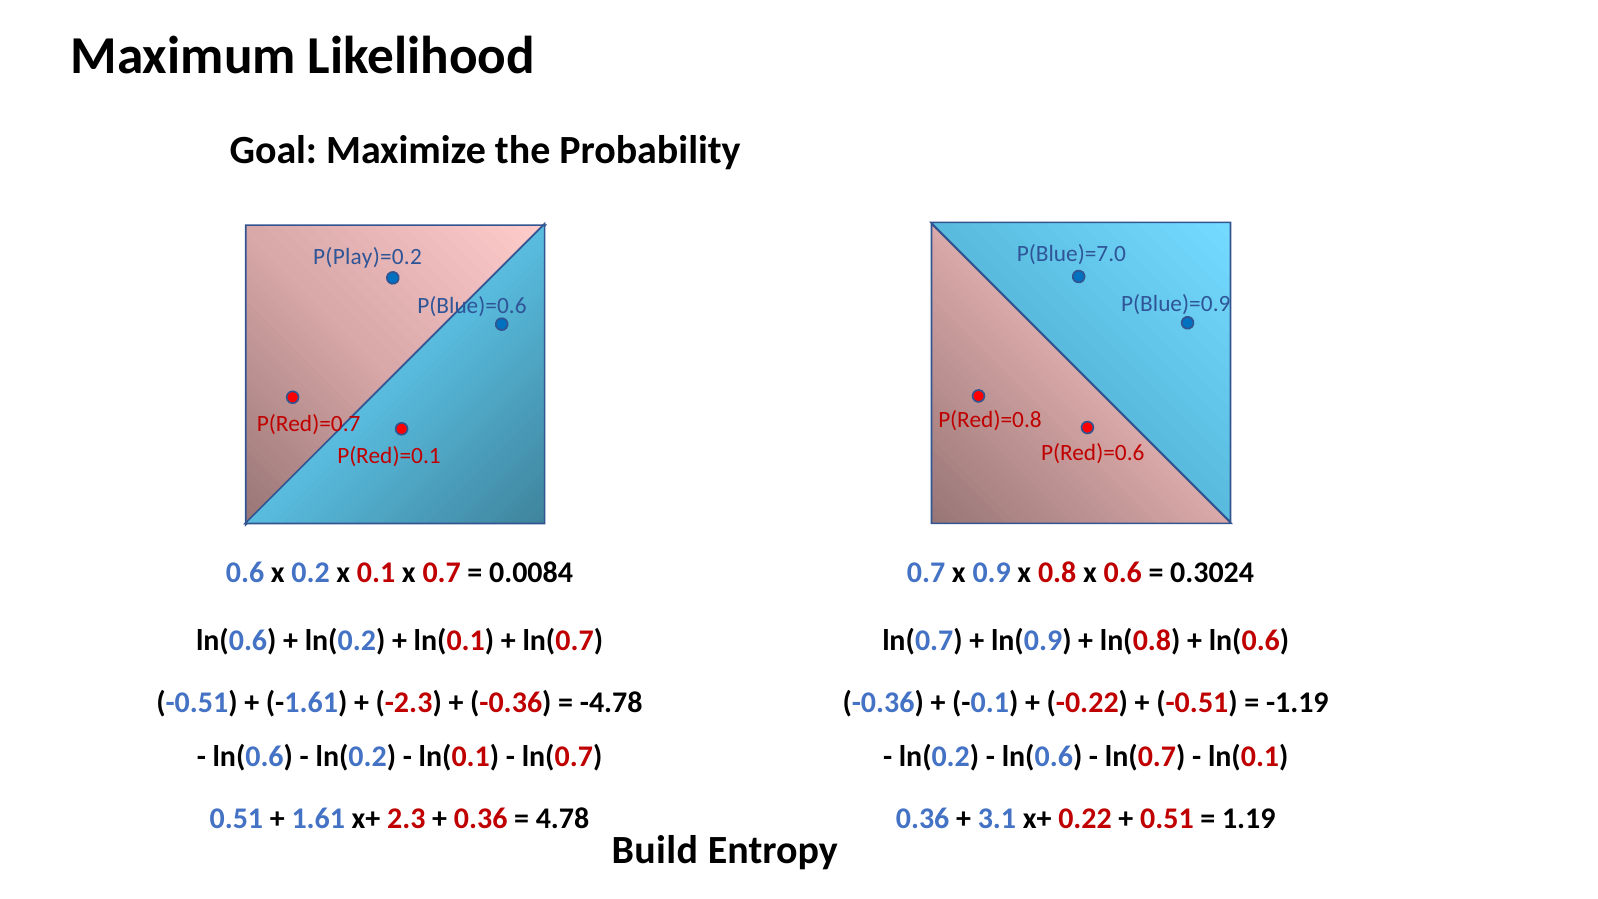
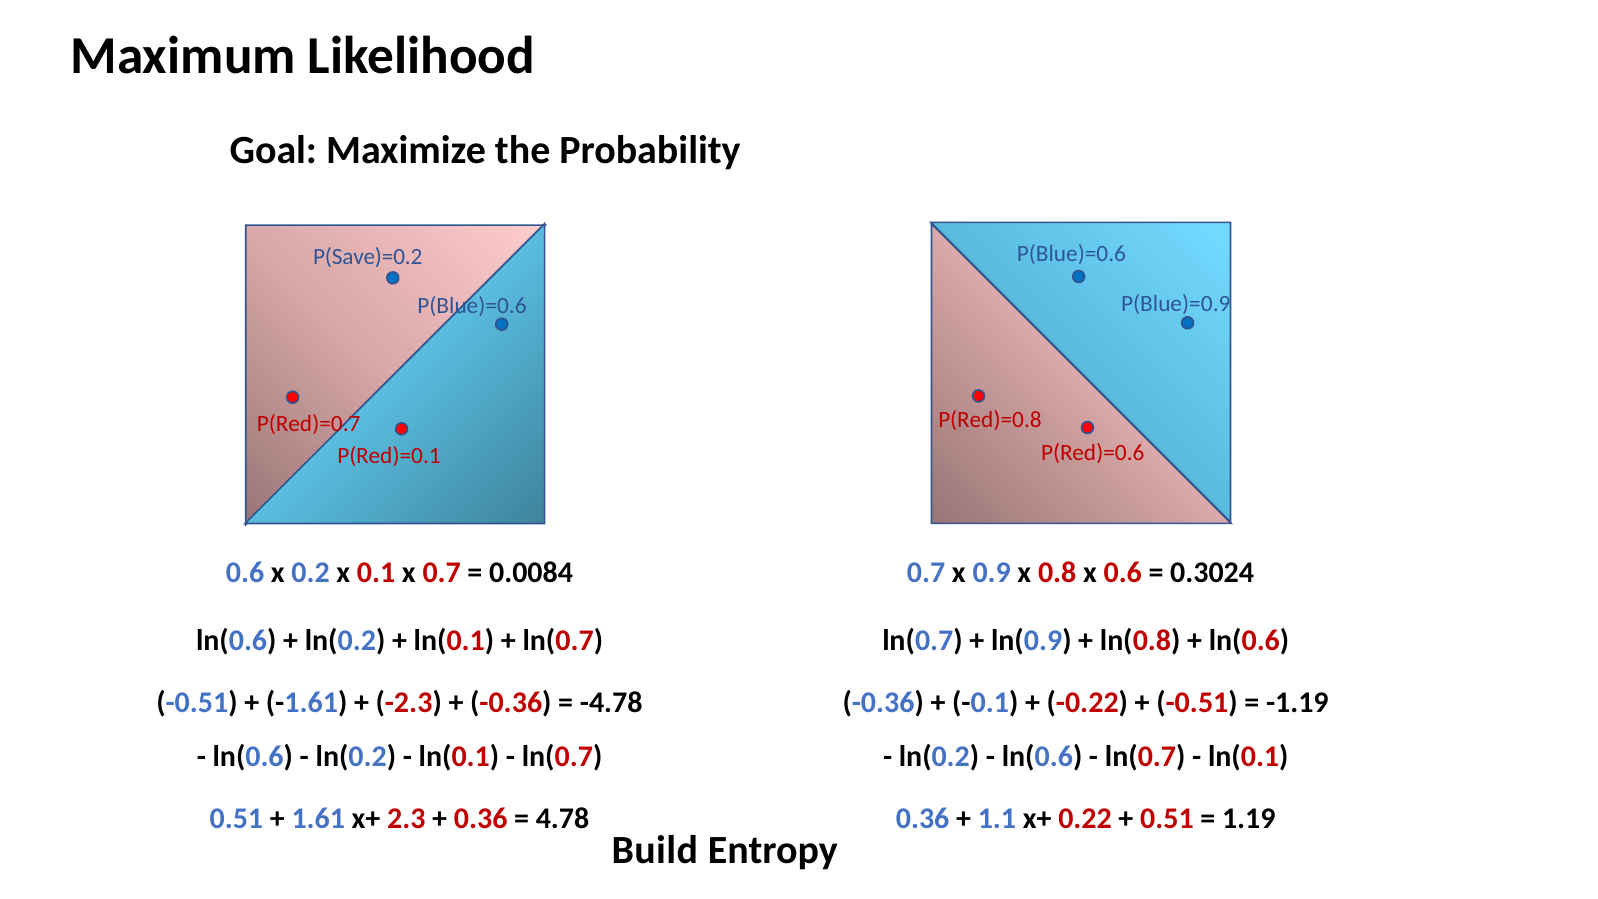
P(Blue)=7.0 at (1071, 254): P(Blue)=7.0 -> P(Blue)=0.6
P(Play)=0.2: P(Play)=0.2 -> P(Save)=0.2
3.1: 3.1 -> 1.1
